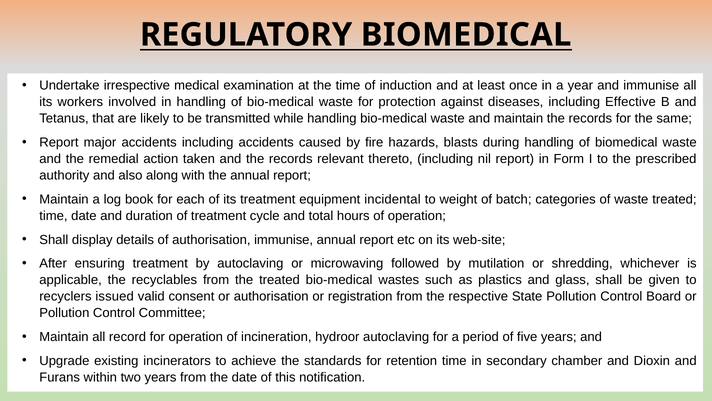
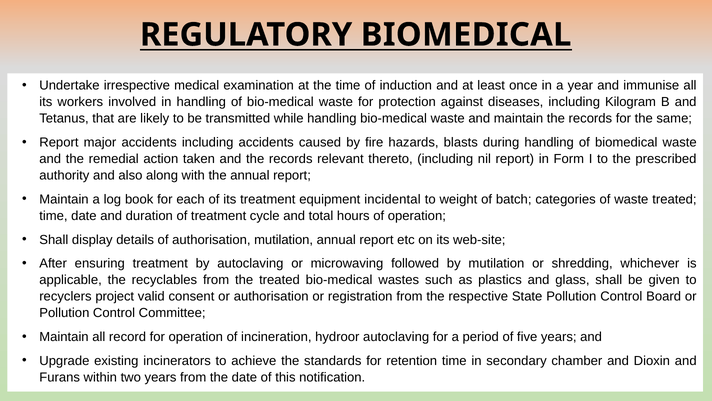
Effective: Effective -> Kilogram
authorisation immunise: immunise -> mutilation
issued: issued -> project
